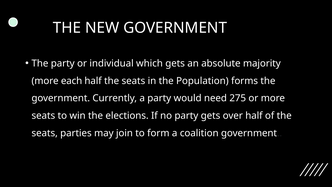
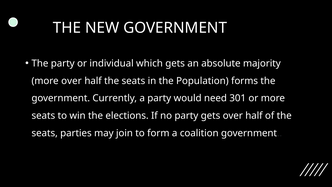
more each: each -> over
275: 275 -> 301
